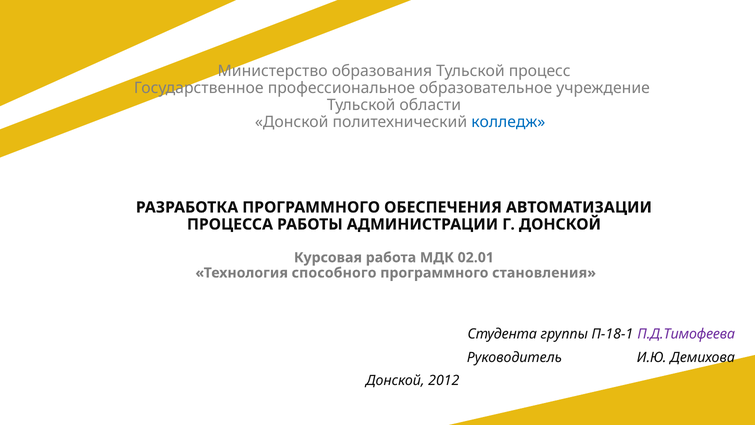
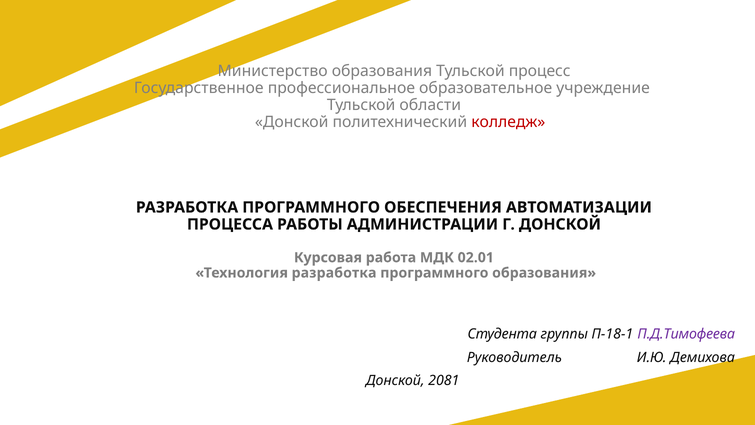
колледж colour: blue -> red
Технология способного: способного -> разработка
программного становления: становления -> образования
2012: 2012 -> 2081
